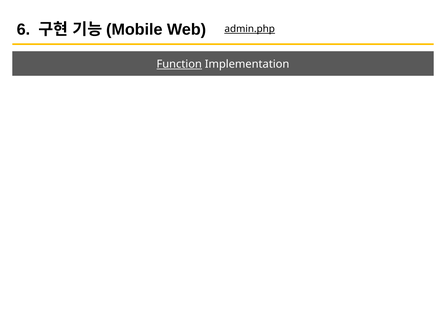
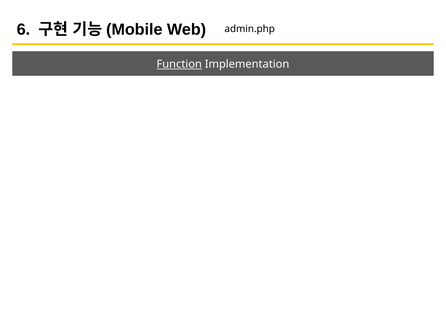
admin.php underline: present -> none
